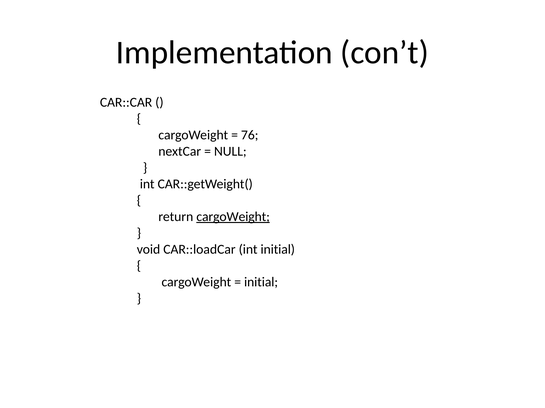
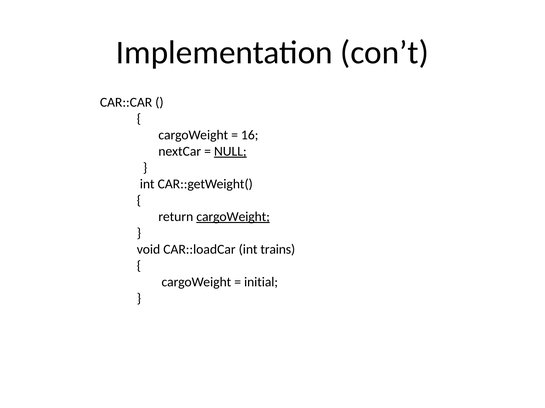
76: 76 -> 16
NULL underline: none -> present
int initial: initial -> trains
